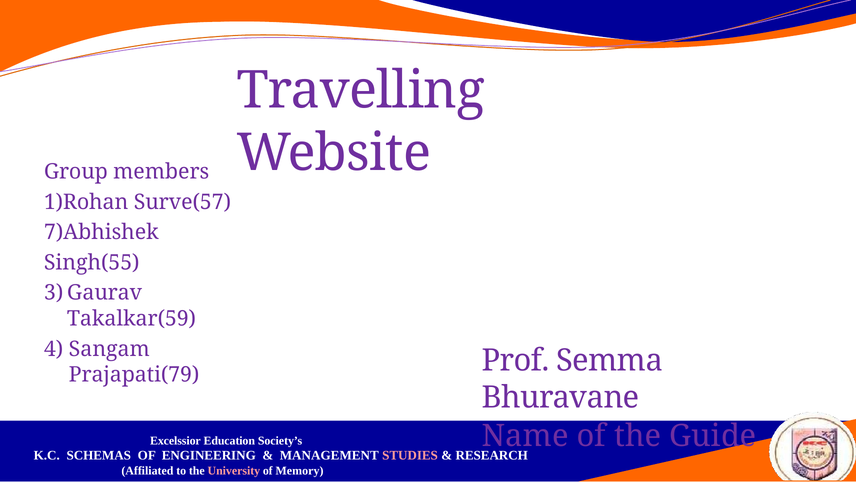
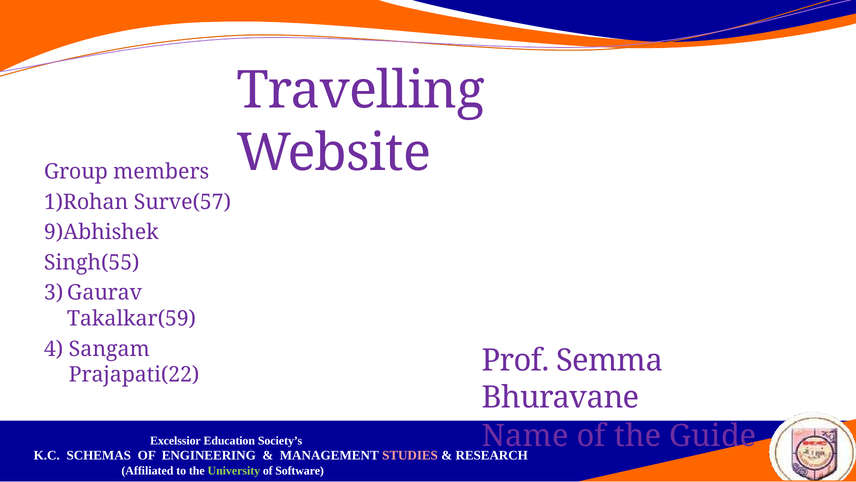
7)Abhishek: 7)Abhishek -> 9)Abhishek
Prajapati(79: Prajapati(79 -> Prajapati(22
University colour: pink -> light green
Memory: Memory -> Software
